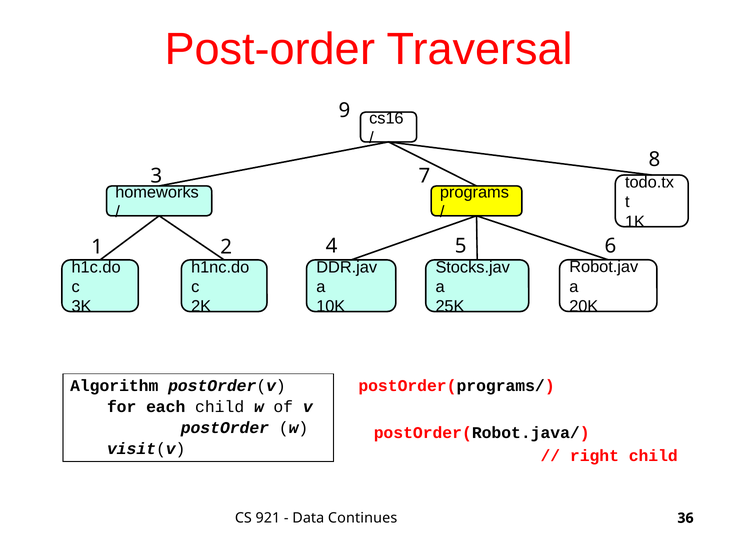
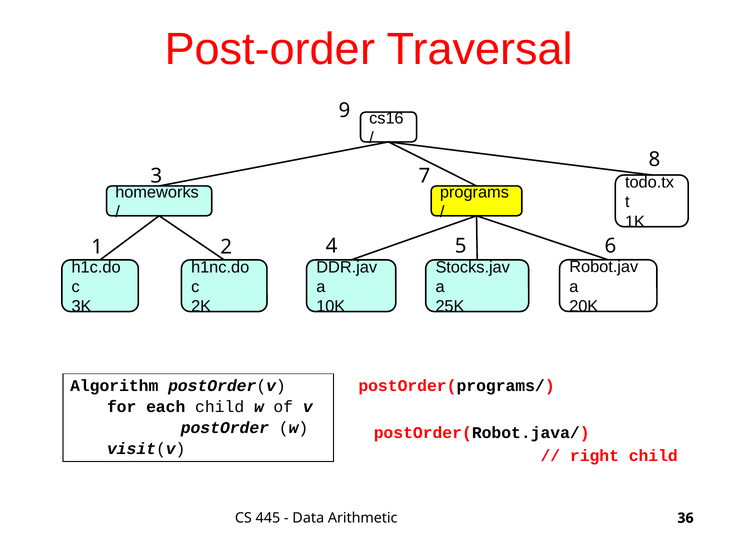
921: 921 -> 445
Continues: Continues -> Arithmetic
